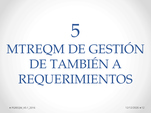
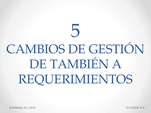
MTREQM: MTREQM -> CAMBIOS
